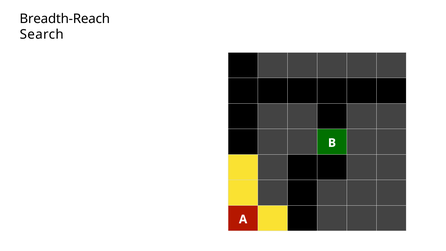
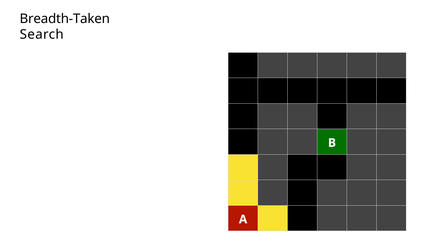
Breadth-Reach: Breadth-Reach -> Breadth-Taken
